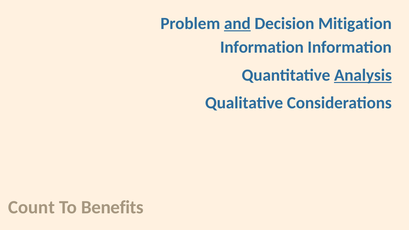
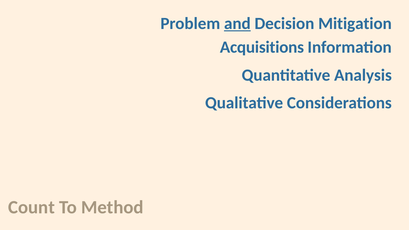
Information at (262, 47): Information -> Acquisitions
Analysis underline: present -> none
Benefits: Benefits -> Method
